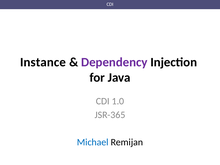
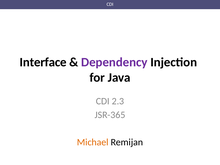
Instance: Instance -> Interface
1.0: 1.0 -> 2.3
Michael colour: blue -> orange
